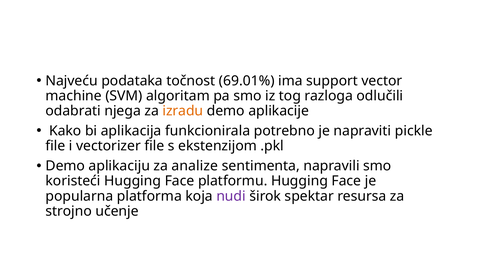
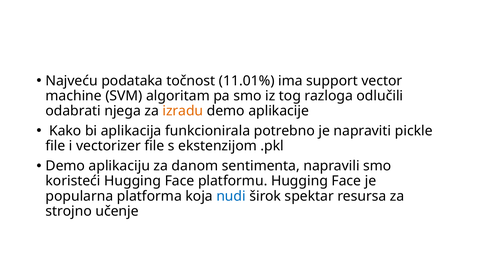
69.01%: 69.01% -> 11.01%
analize: analize -> danom
nudi colour: purple -> blue
